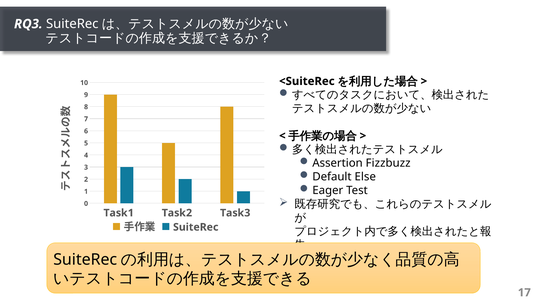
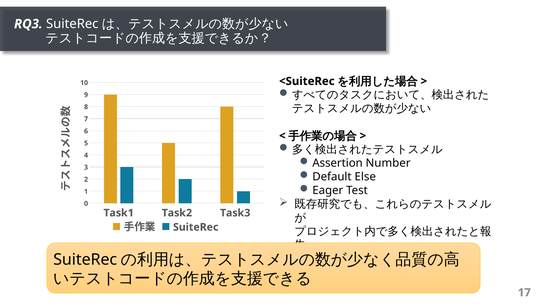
Fizzbuzz: Fizzbuzz -> Number
